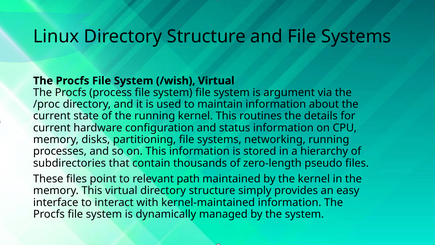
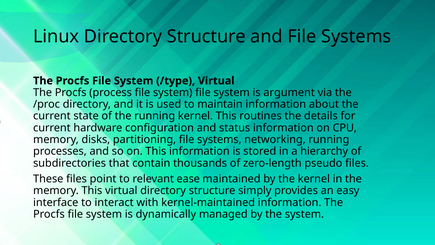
/wish: /wish -> /type
path: path -> ease
